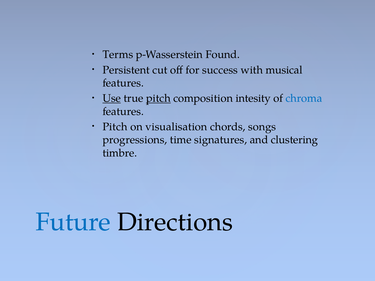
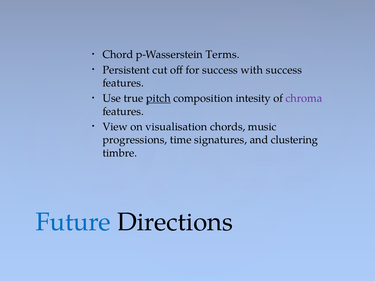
Terms: Terms -> Chord
Found: Found -> Terms
with musical: musical -> success
Use underline: present -> none
chroma colour: blue -> purple
Pitch at (115, 127): Pitch -> View
songs: songs -> music
